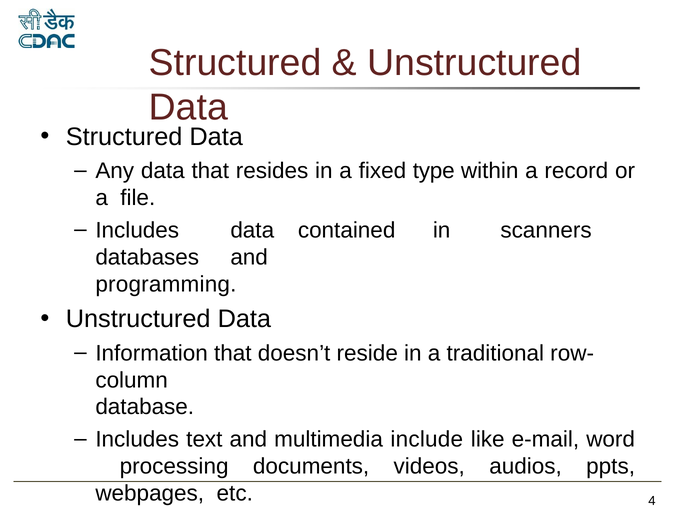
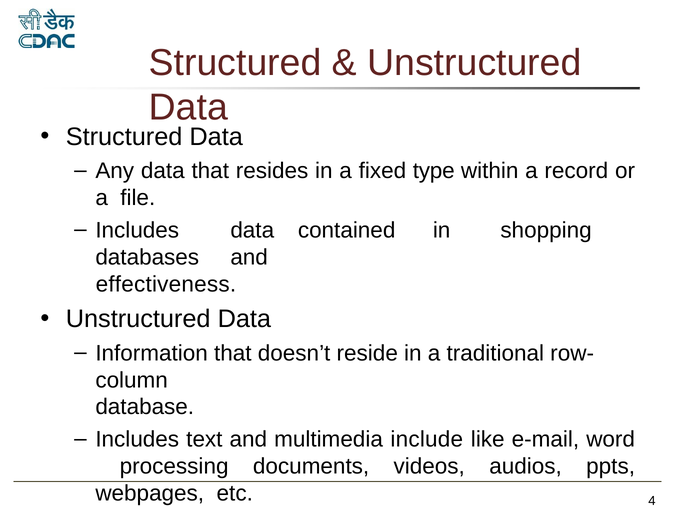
scanners: scanners -> shopping
programming: programming -> effectiveness
